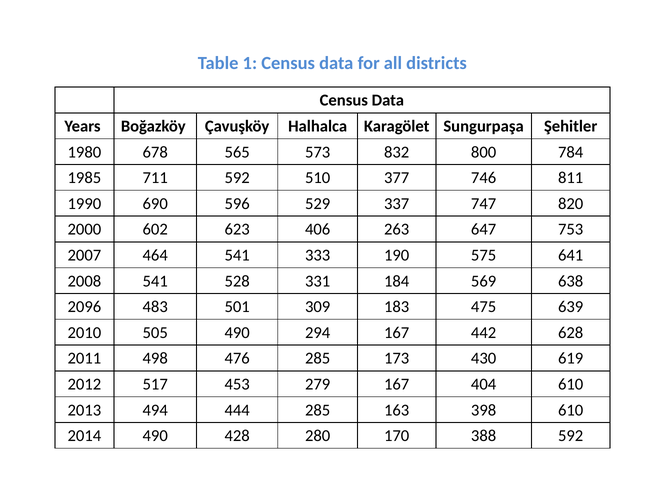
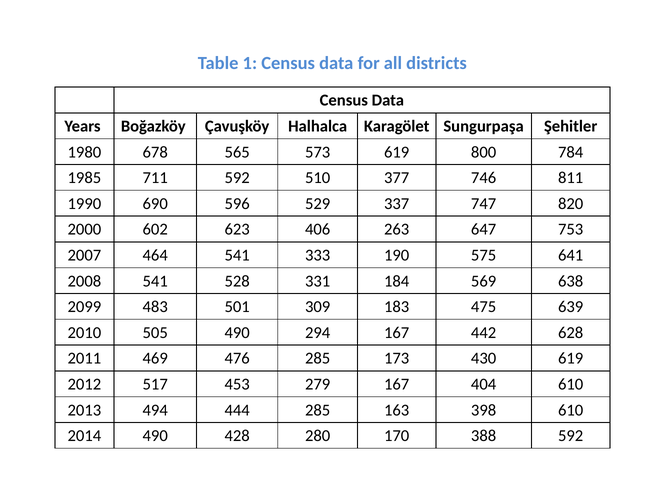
573 832: 832 -> 619
2096: 2096 -> 2099
498: 498 -> 469
